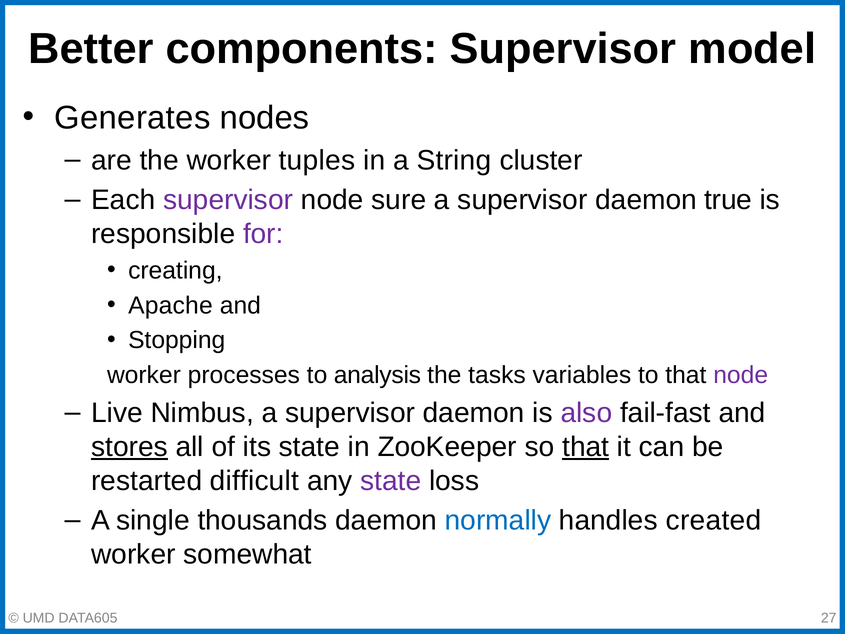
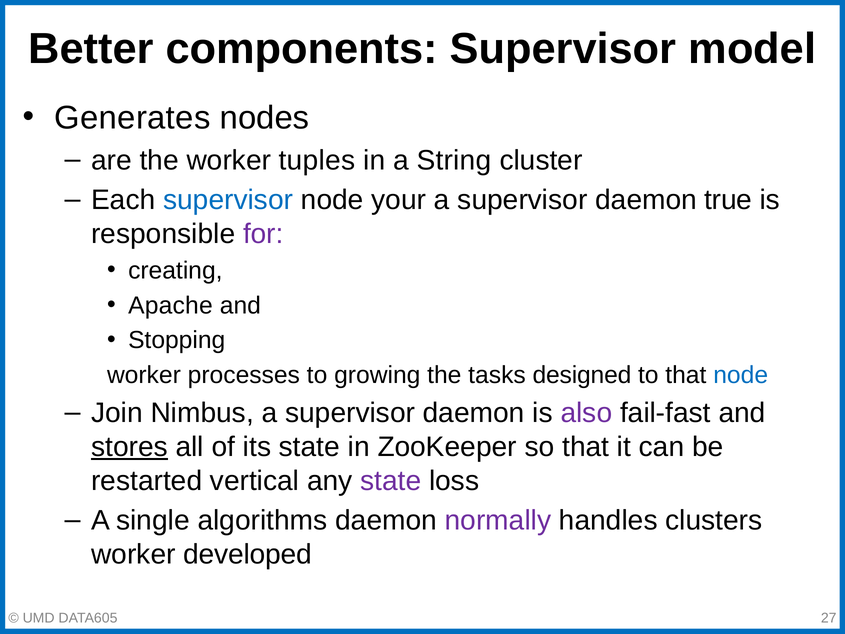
supervisor at (228, 200) colour: purple -> blue
sure: sure -> your
analysis: analysis -> growing
variables: variables -> designed
node at (741, 375) colour: purple -> blue
Live: Live -> Join
that at (586, 447) underline: present -> none
difficult: difficult -> vertical
thousands: thousands -> algorithms
normally colour: blue -> purple
created: created -> clusters
somewhat: somewhat -> developed
